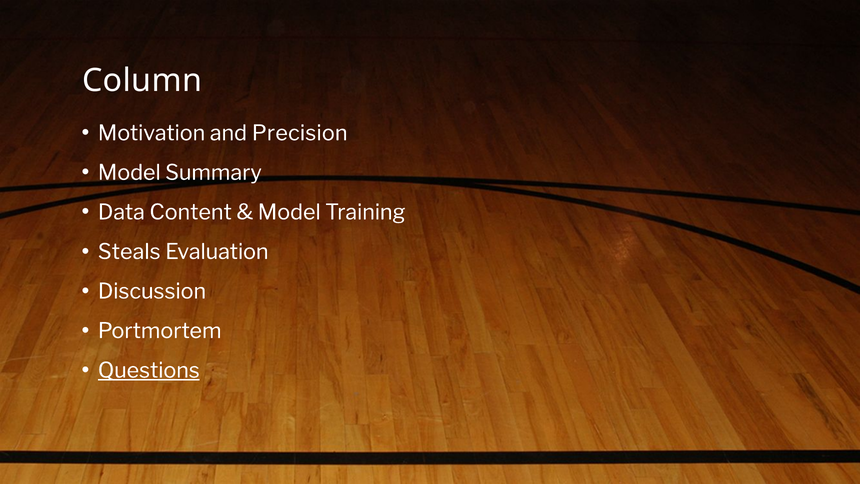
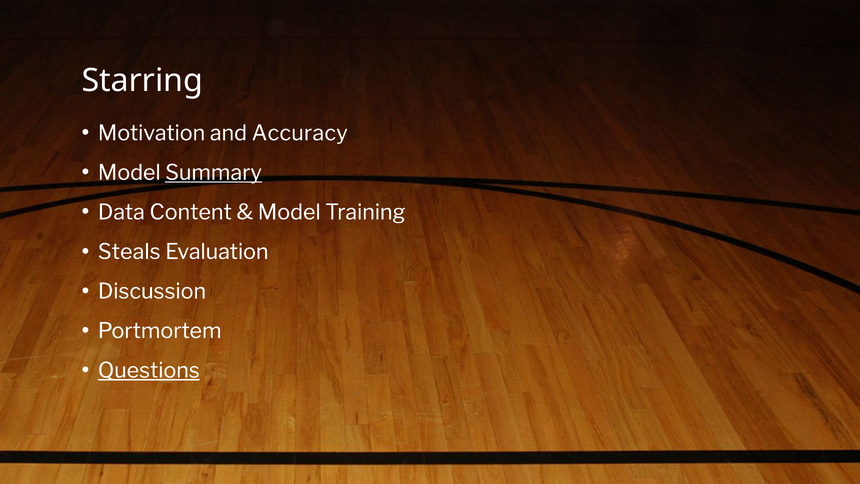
Column: Column -> Starring
Precision: Precision -> Accuracy
Summary underline: none -> present
